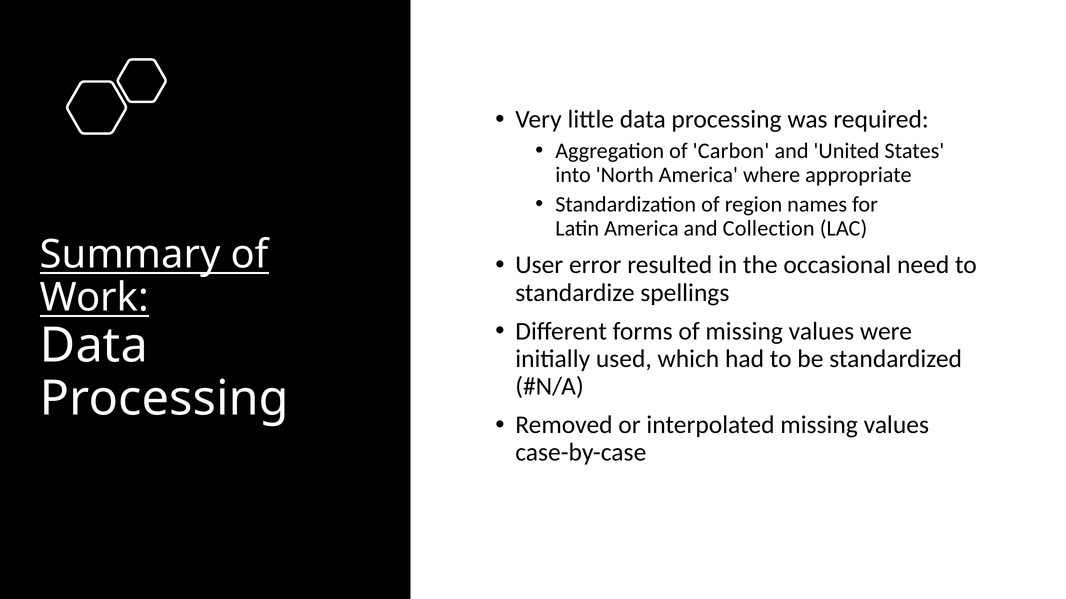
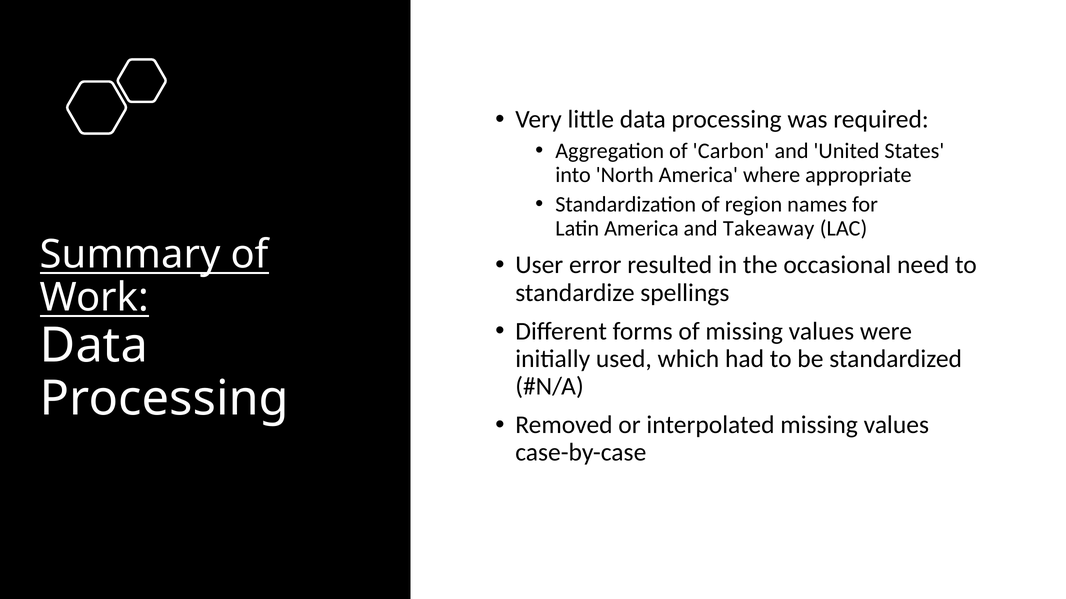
Collection: Collection -> Takeaway
